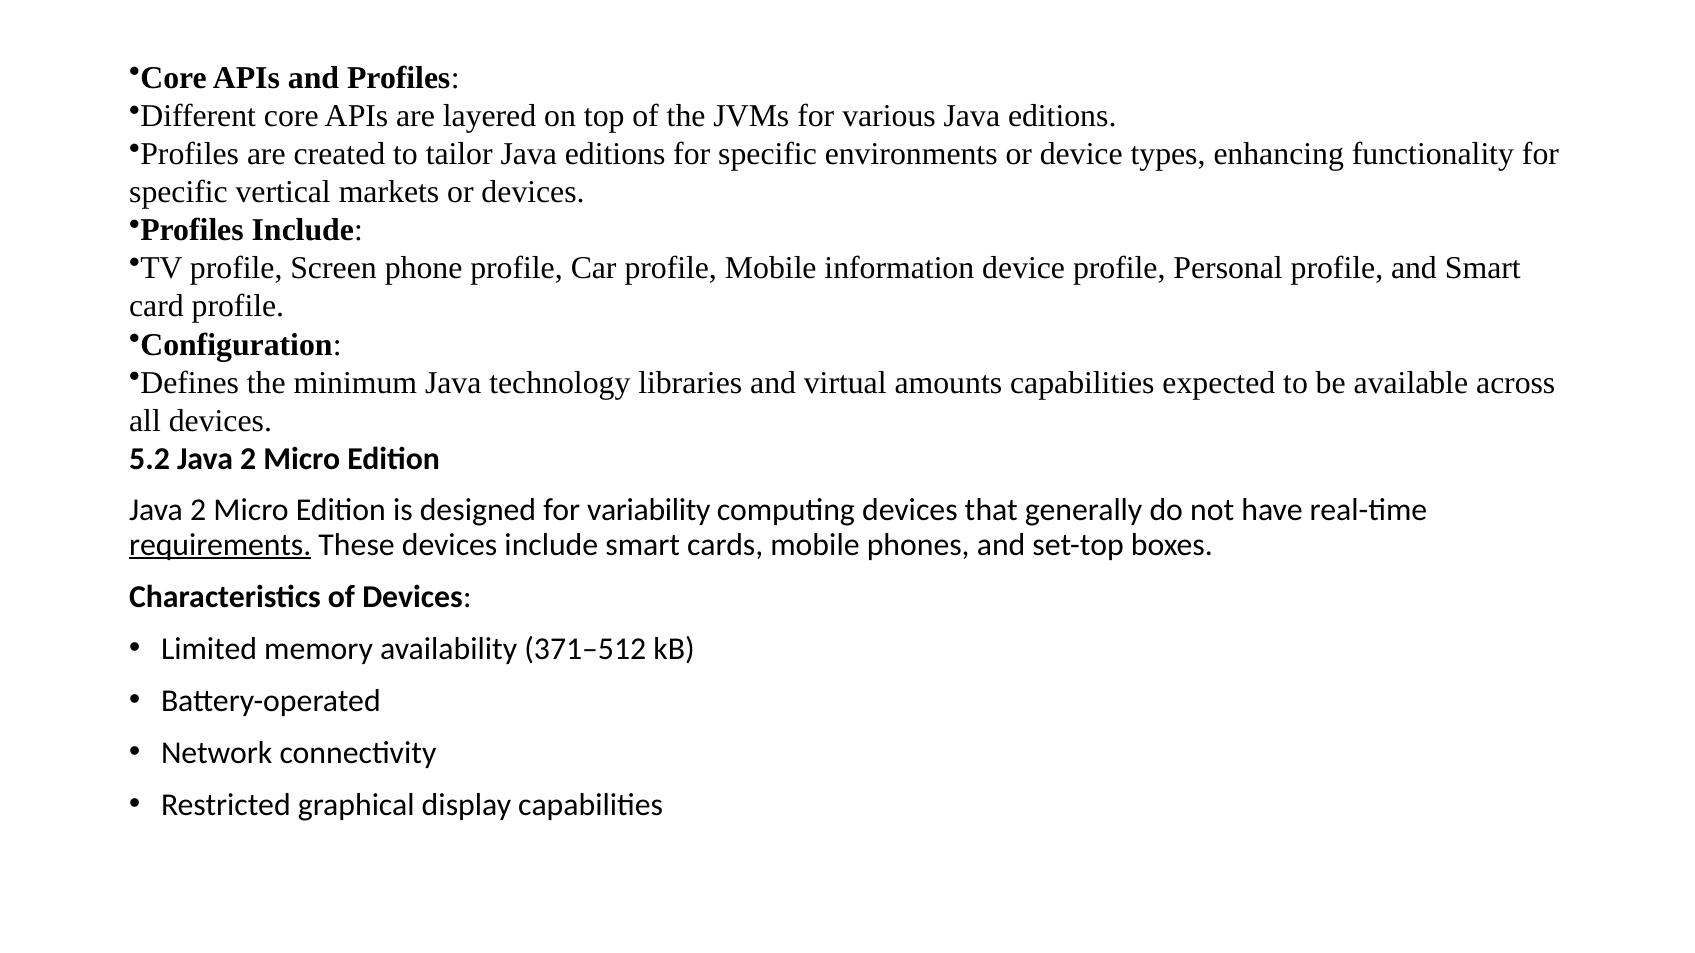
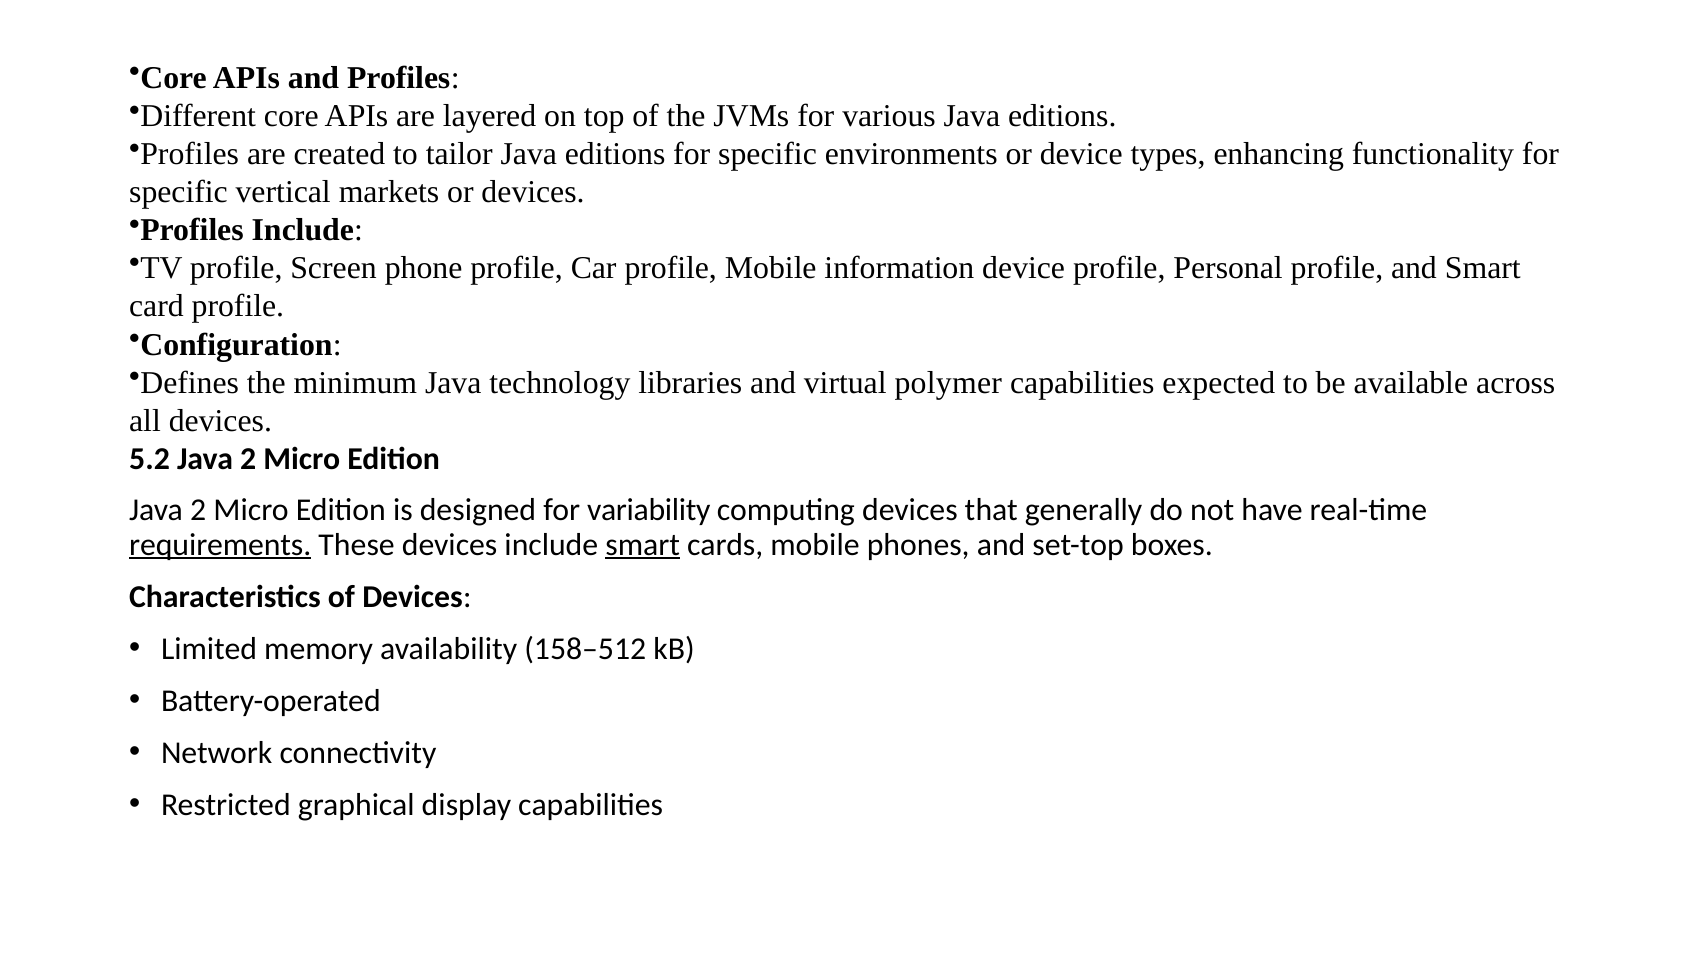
amounts: amounts -> polymer
smart at (643, 545) underline: none -> present
371–512: 371–512 -> 158–512
